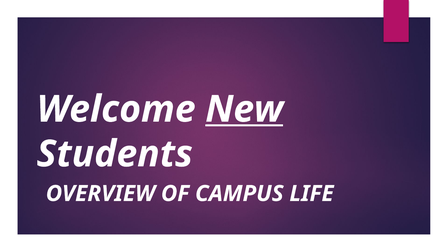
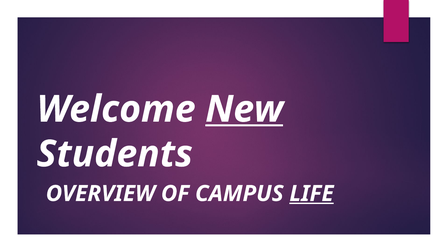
LIFE underline: none -> present
